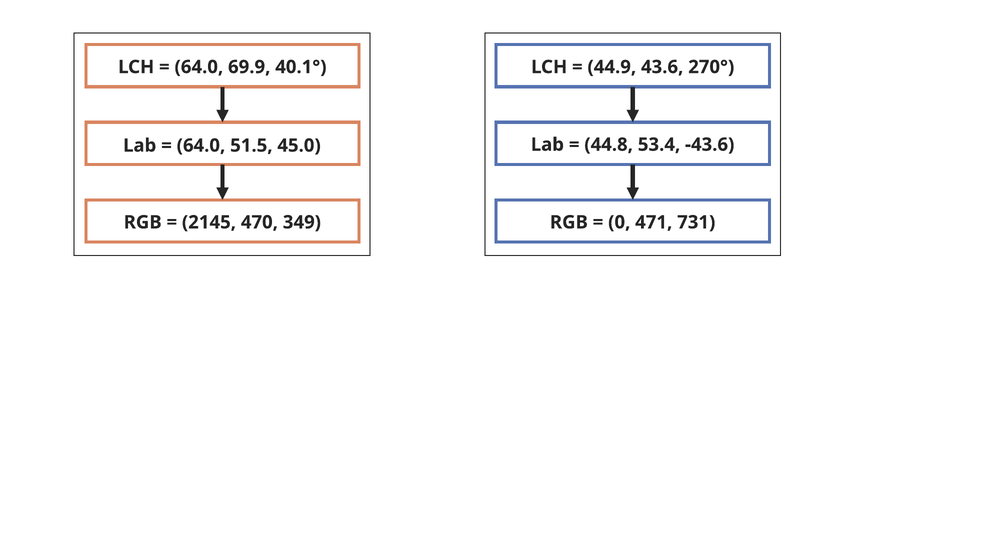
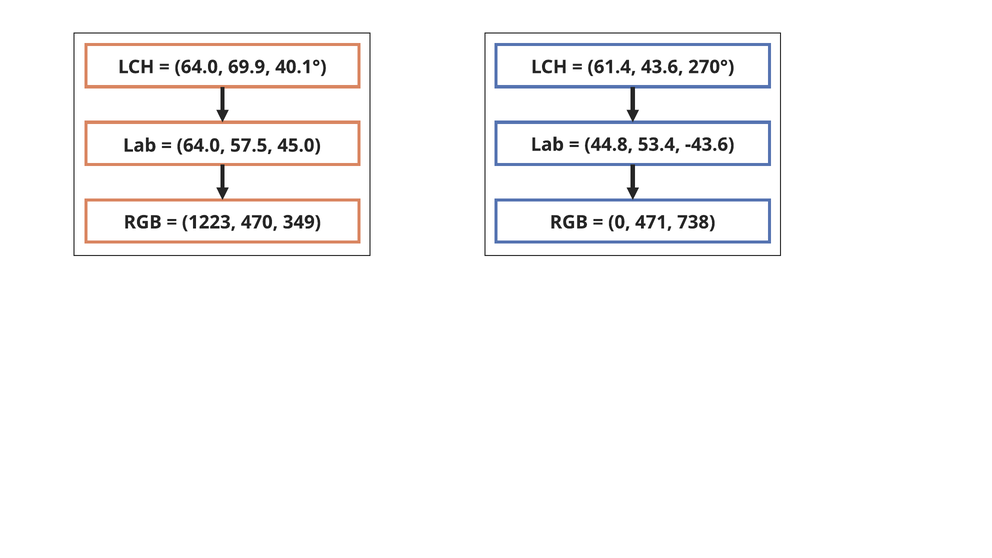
44.9: 44.9 -> 61.4
51.5: 51.5 -> 57.5
2145: 2145 -> 1223
731: 731 -> 738
